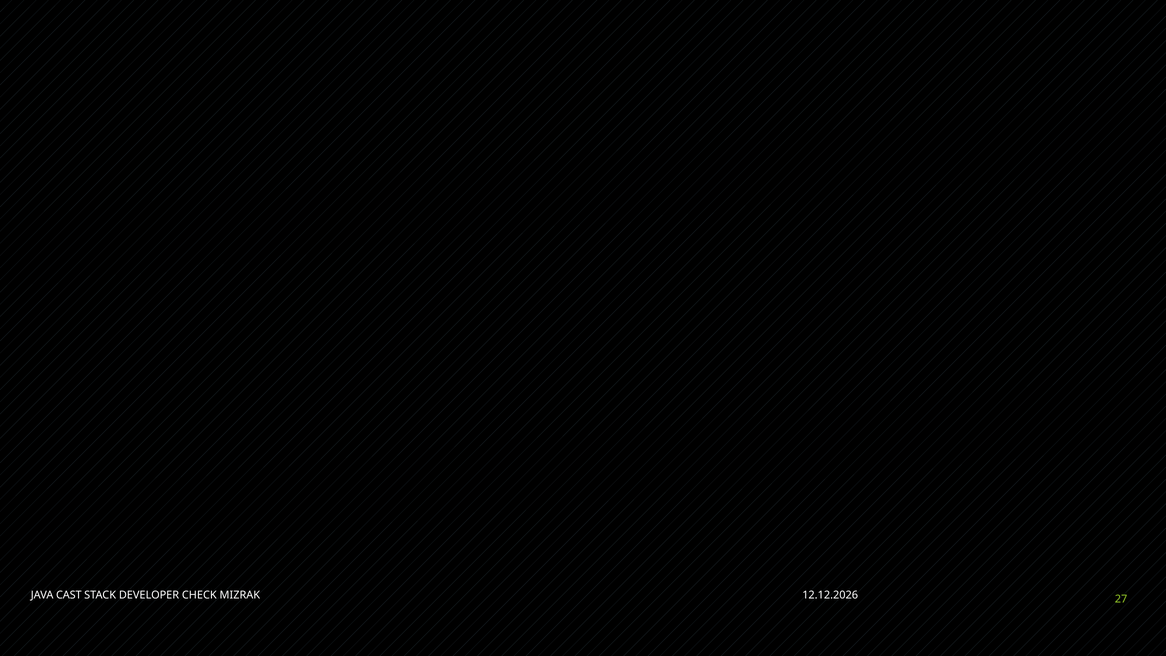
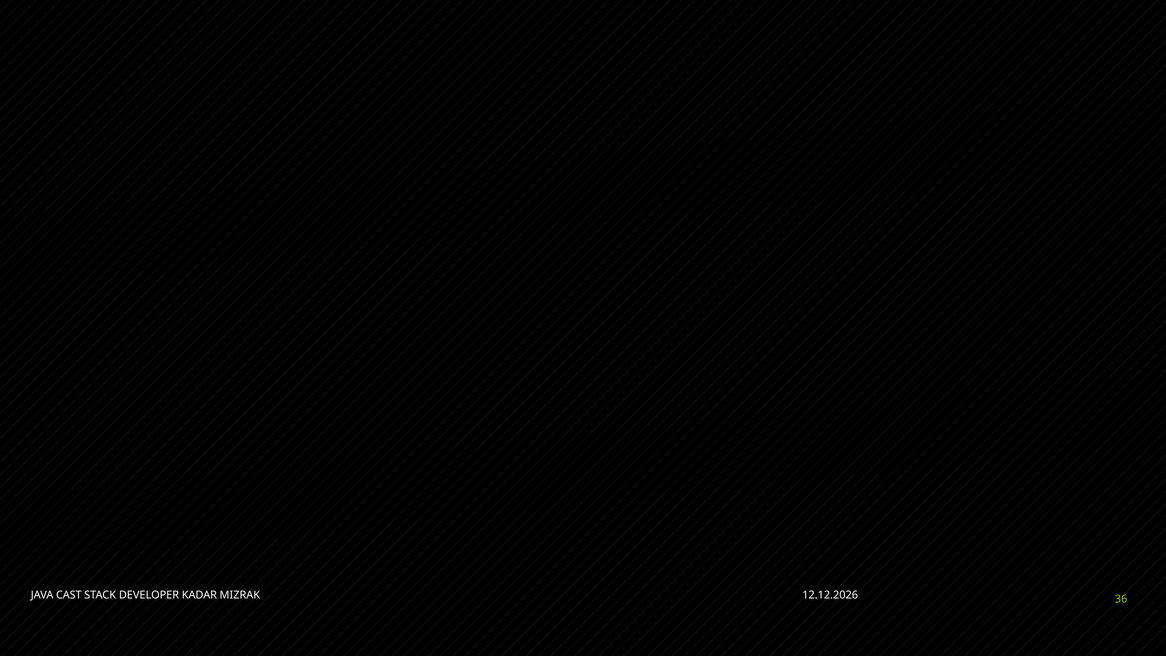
CHECK: CHECK -> KADAR
27: 27 -> 36
